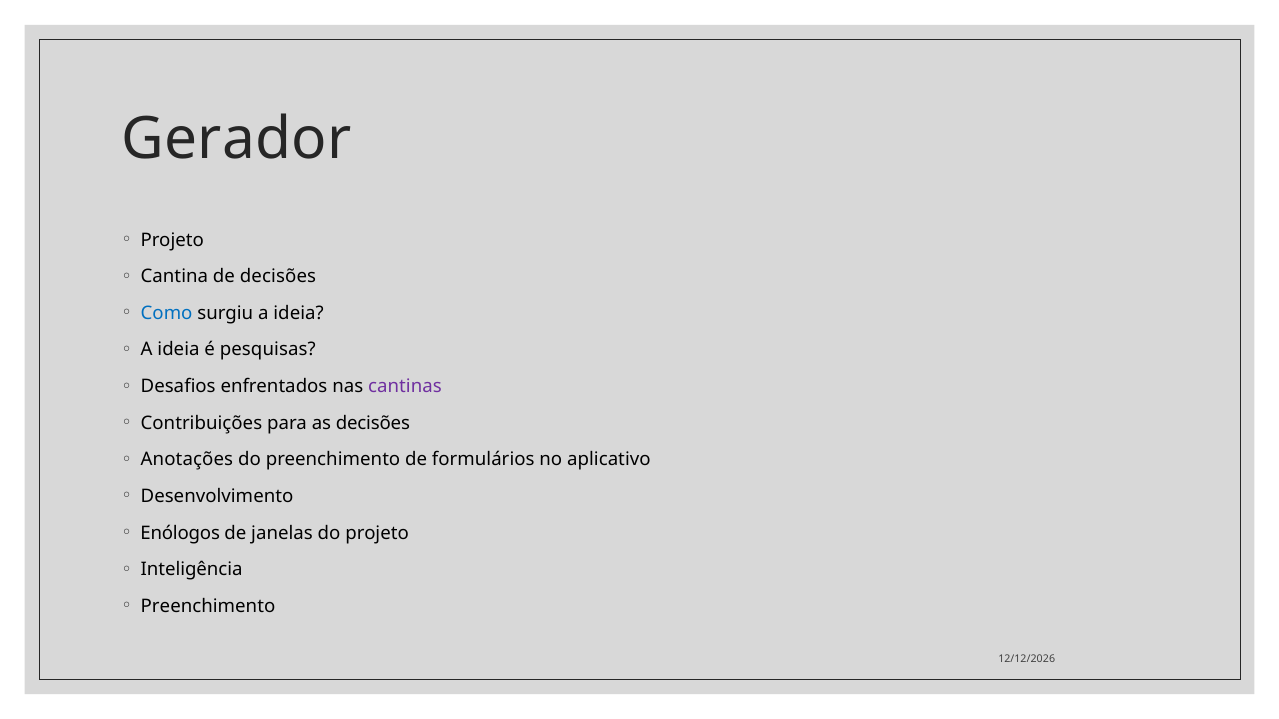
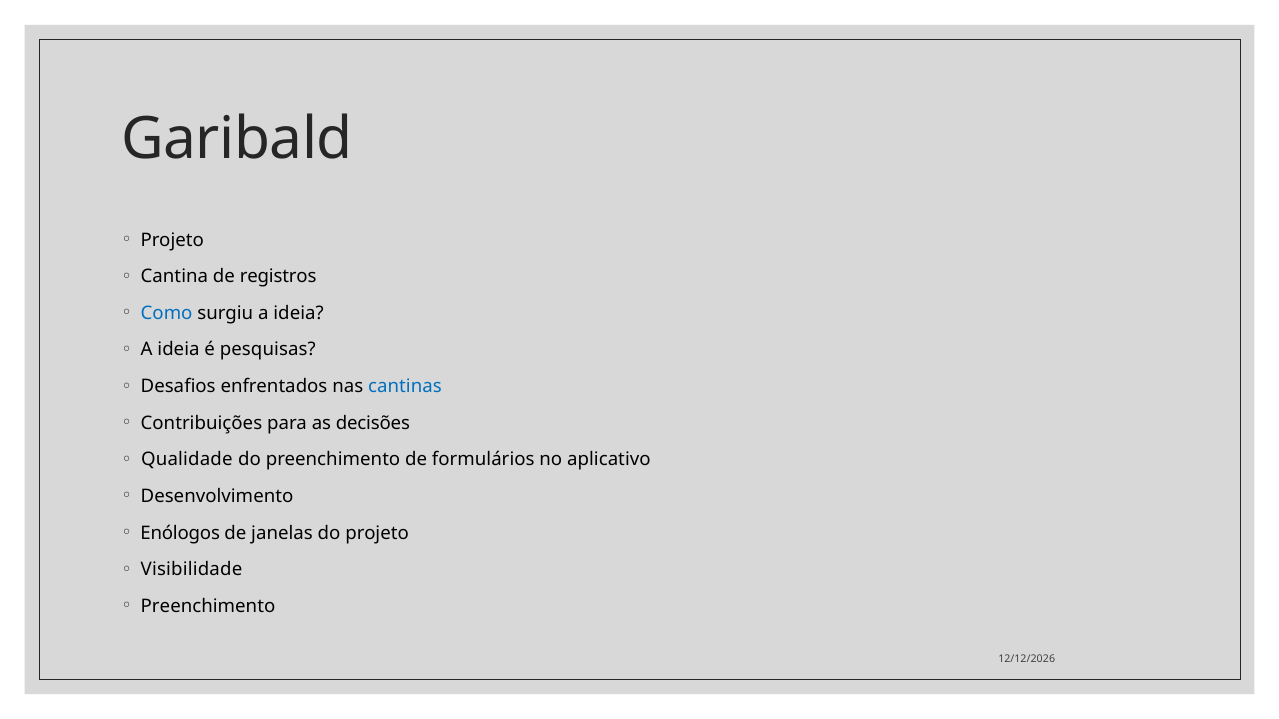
Gerador: Gerador -> Garibald
de decisões: decisões -> registros
cantinas colour: purple -> blue
Anotações: Anotações -> Qualidade
Inteligência: Inteligência -> Visibilidade
